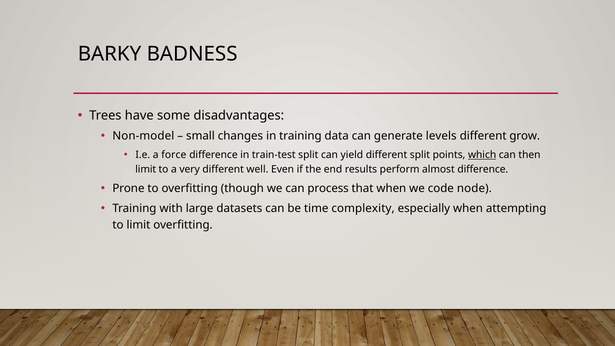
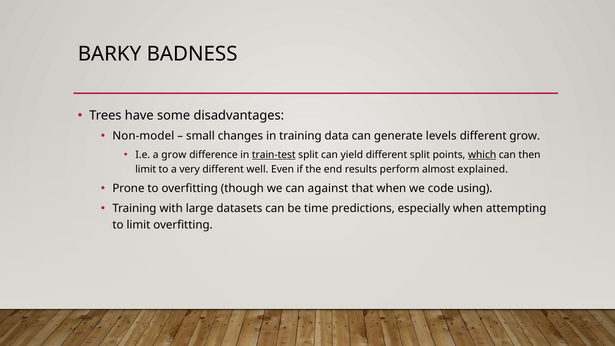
a force: force -> grow
train-test underline: none -> present
almost difference: difference -> explained
process: process -> against
node: node -> using
complexity: complexity -> predictions
